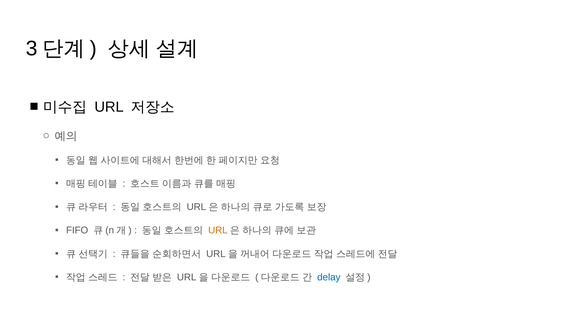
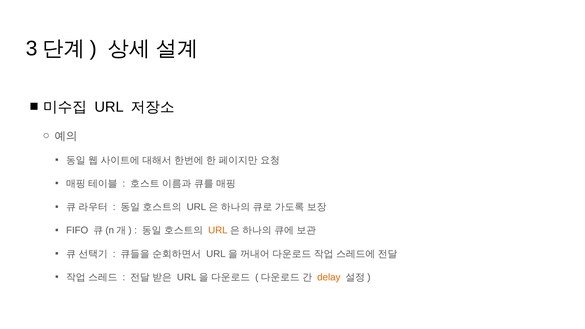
delay colour: blue -> orange
